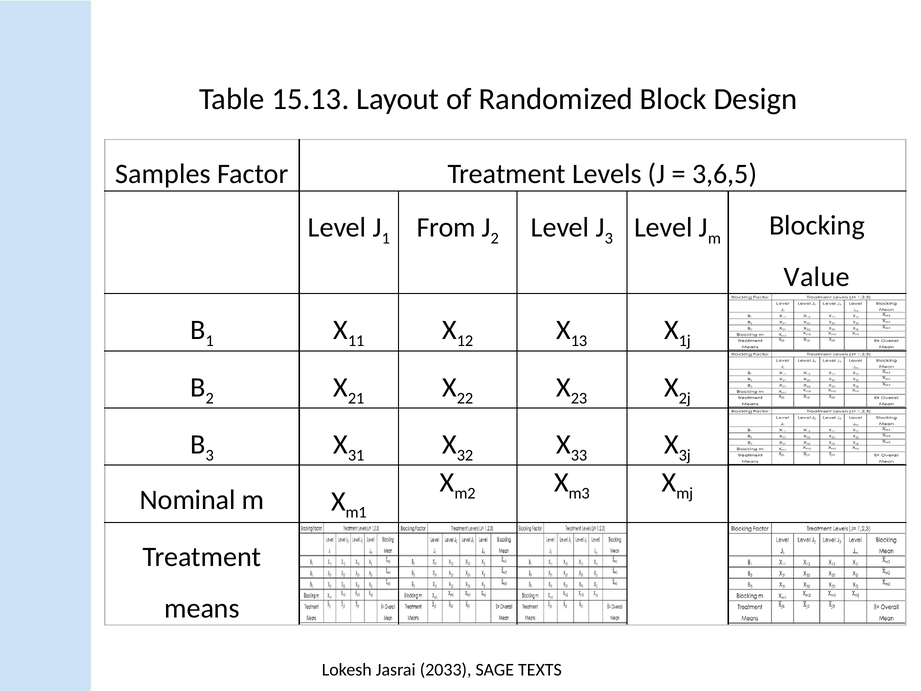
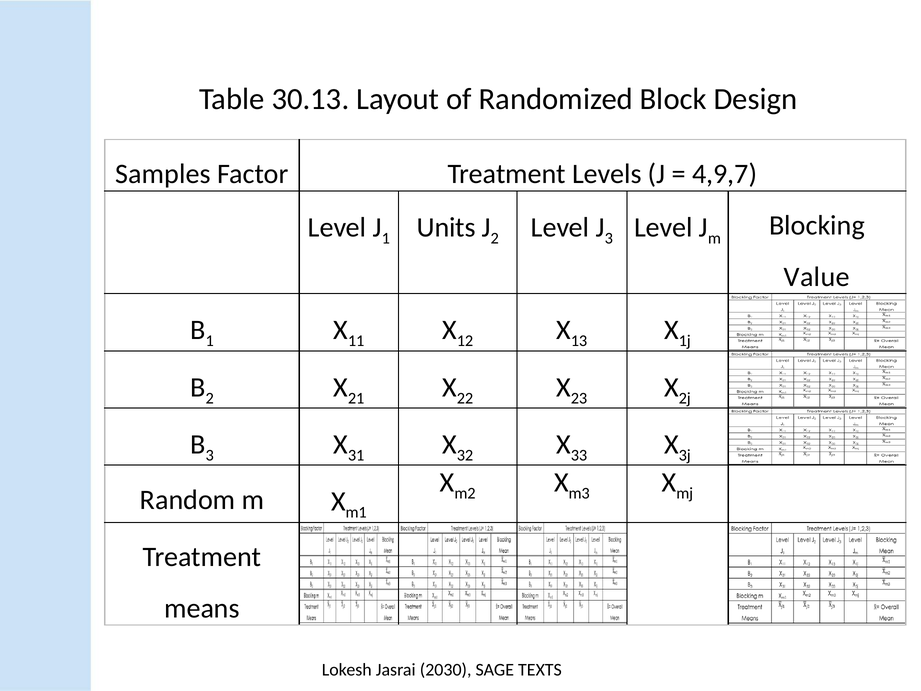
15.13: 15.13 -> 30.13
3,6,5: 3,6,5 -> 4,9,7
From: From -> Units
Nominal: Nominal -> Random
2033: 2033 -> 2030
